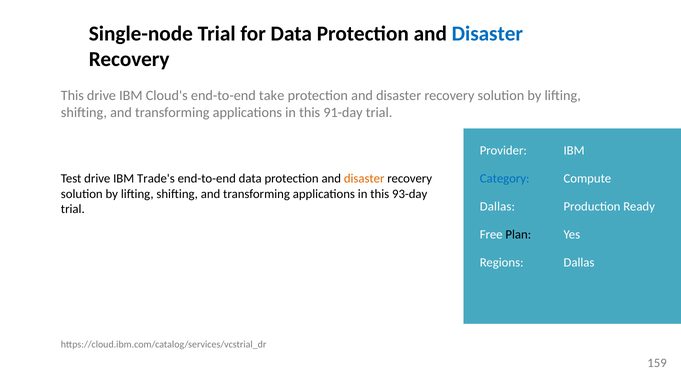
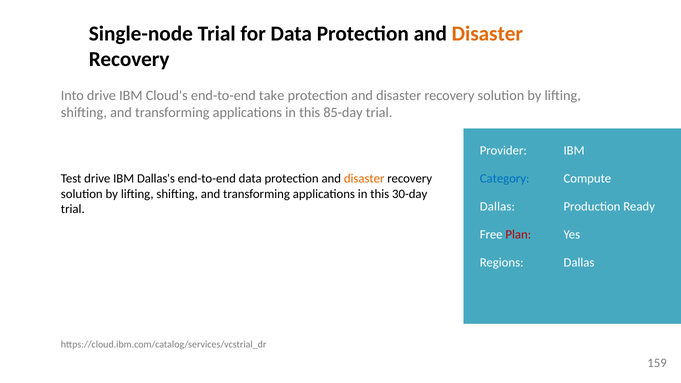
Disaster at (487, 33) colour: blue -> orange
This at (72, 96): This -> Into
91-day: 91-day -> 85-day
Trade's: Trade's -> Dallas's
93-day: 93-day -> 30-day
Plan colour: black -> red
